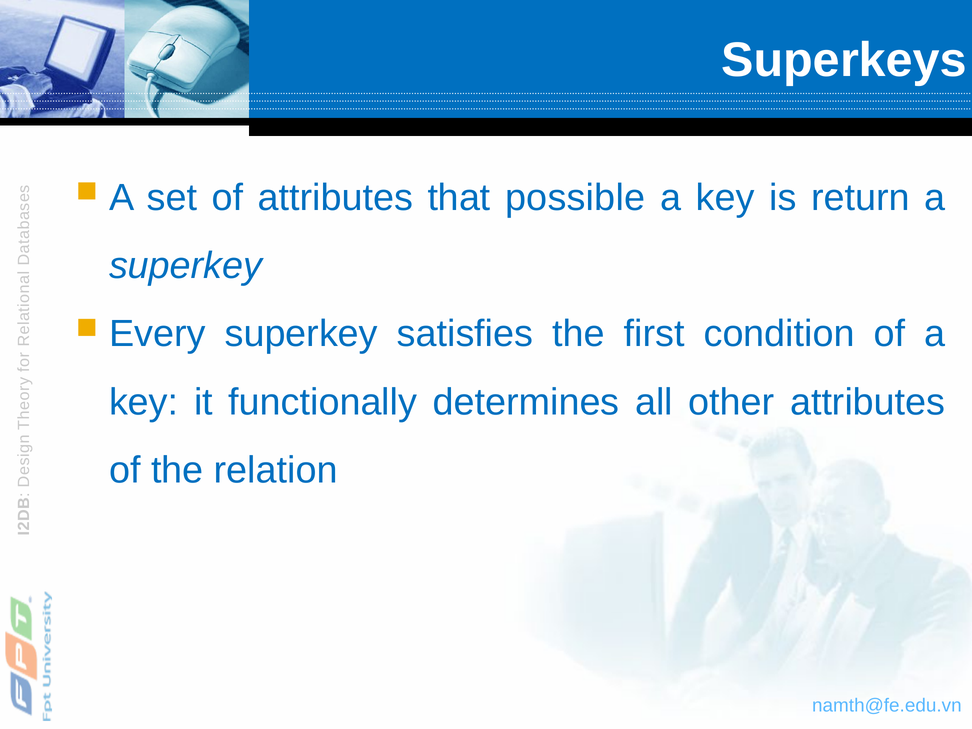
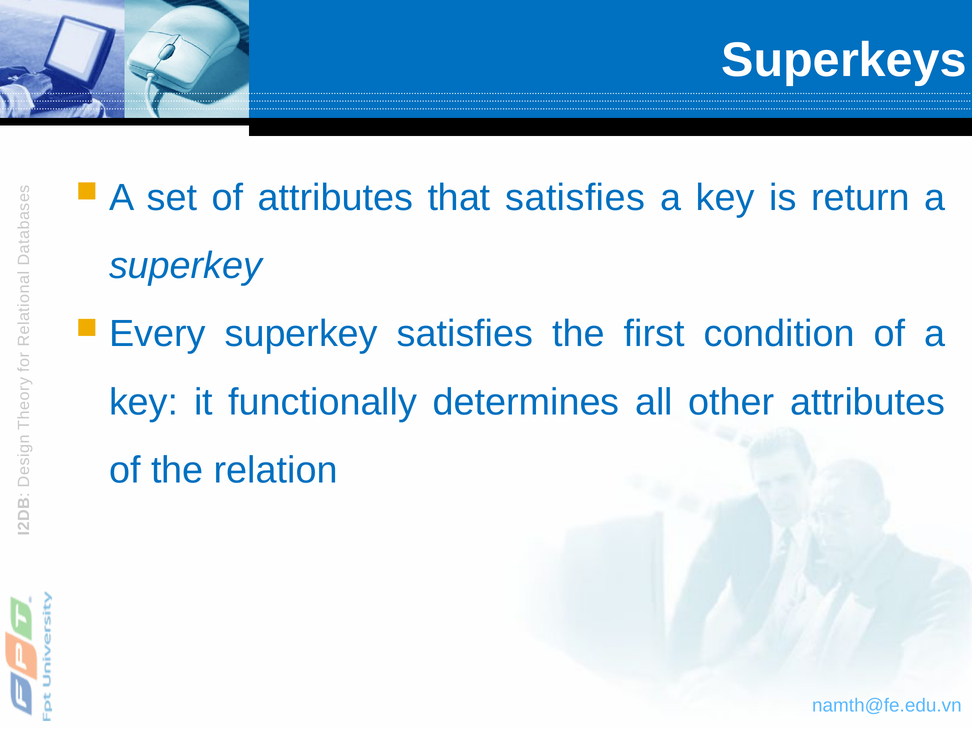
that possible: possible -> satisfies
